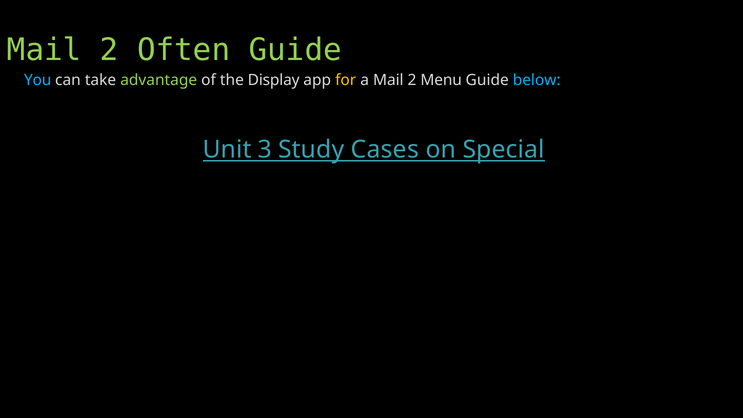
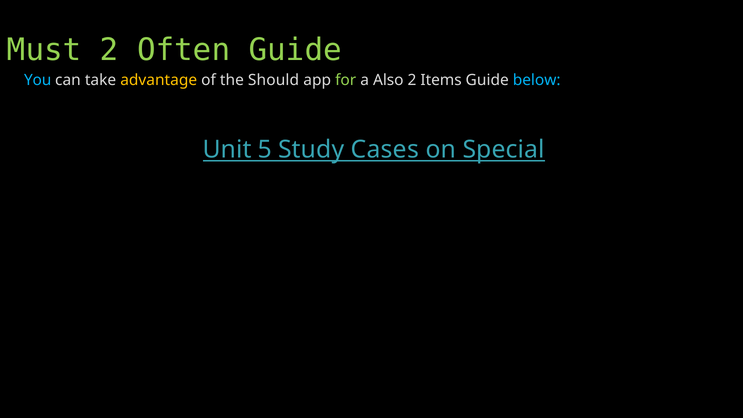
Mail at (44, 50): Mail -> Must
advantage colour: light green -> yellow
Display: Display -> Should
for colour: yellow -> light green
a Mail: Mail -> Also
Menu: Menu -> Items
3: 3 -> 5
